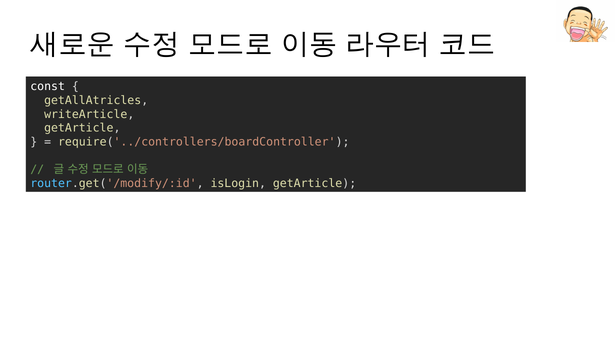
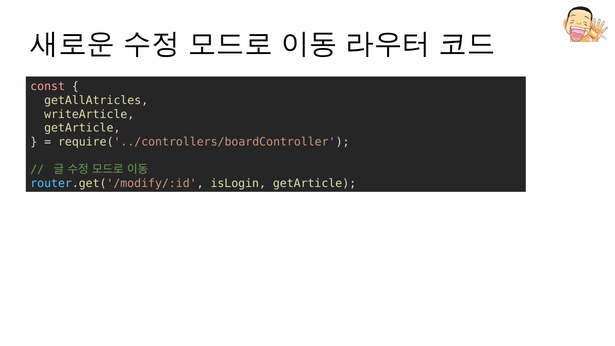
const colour: white -> pink
